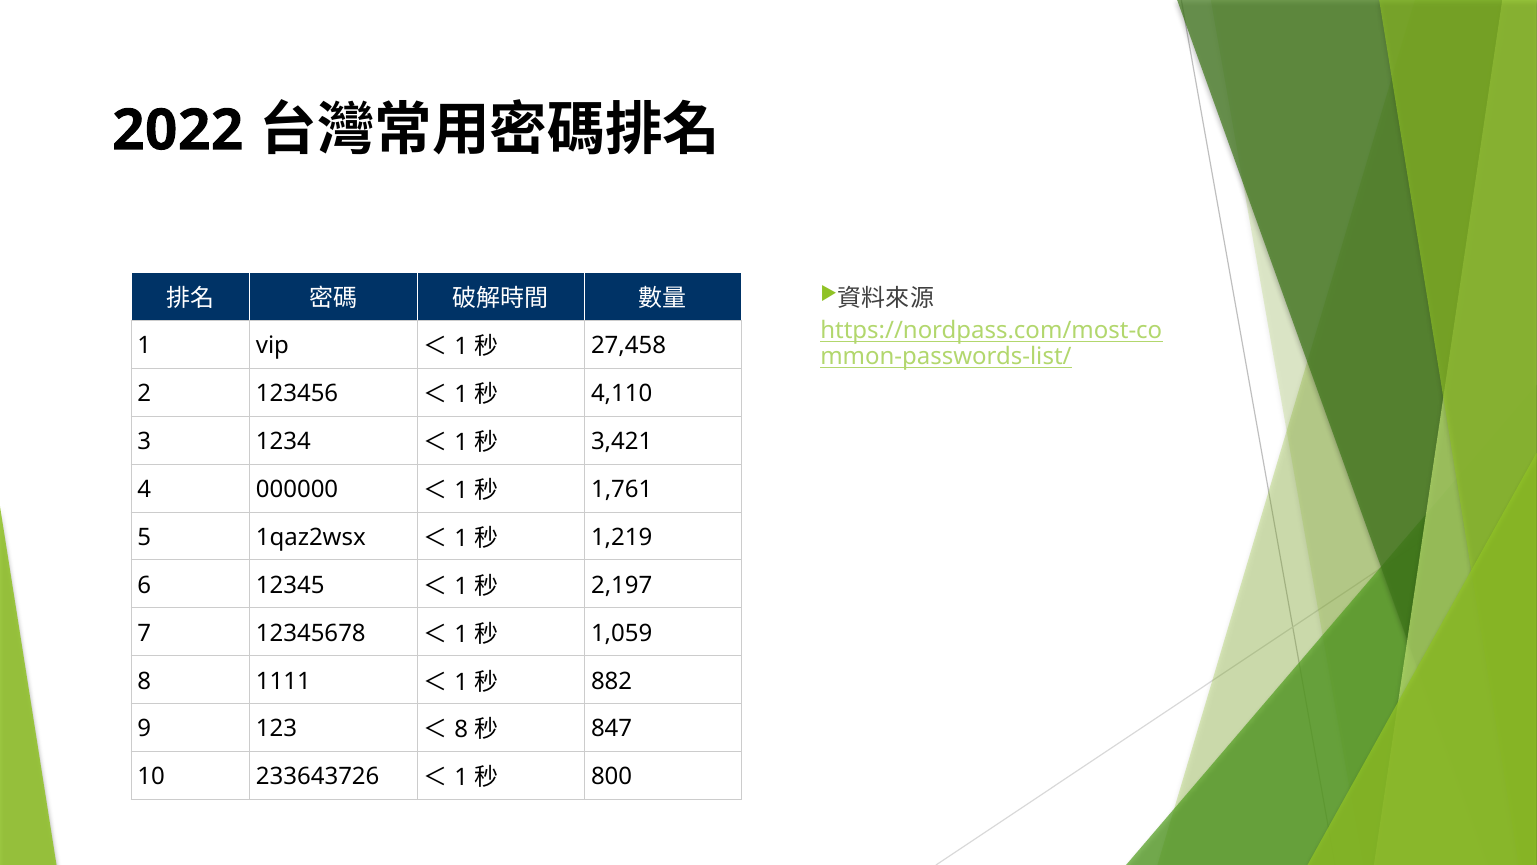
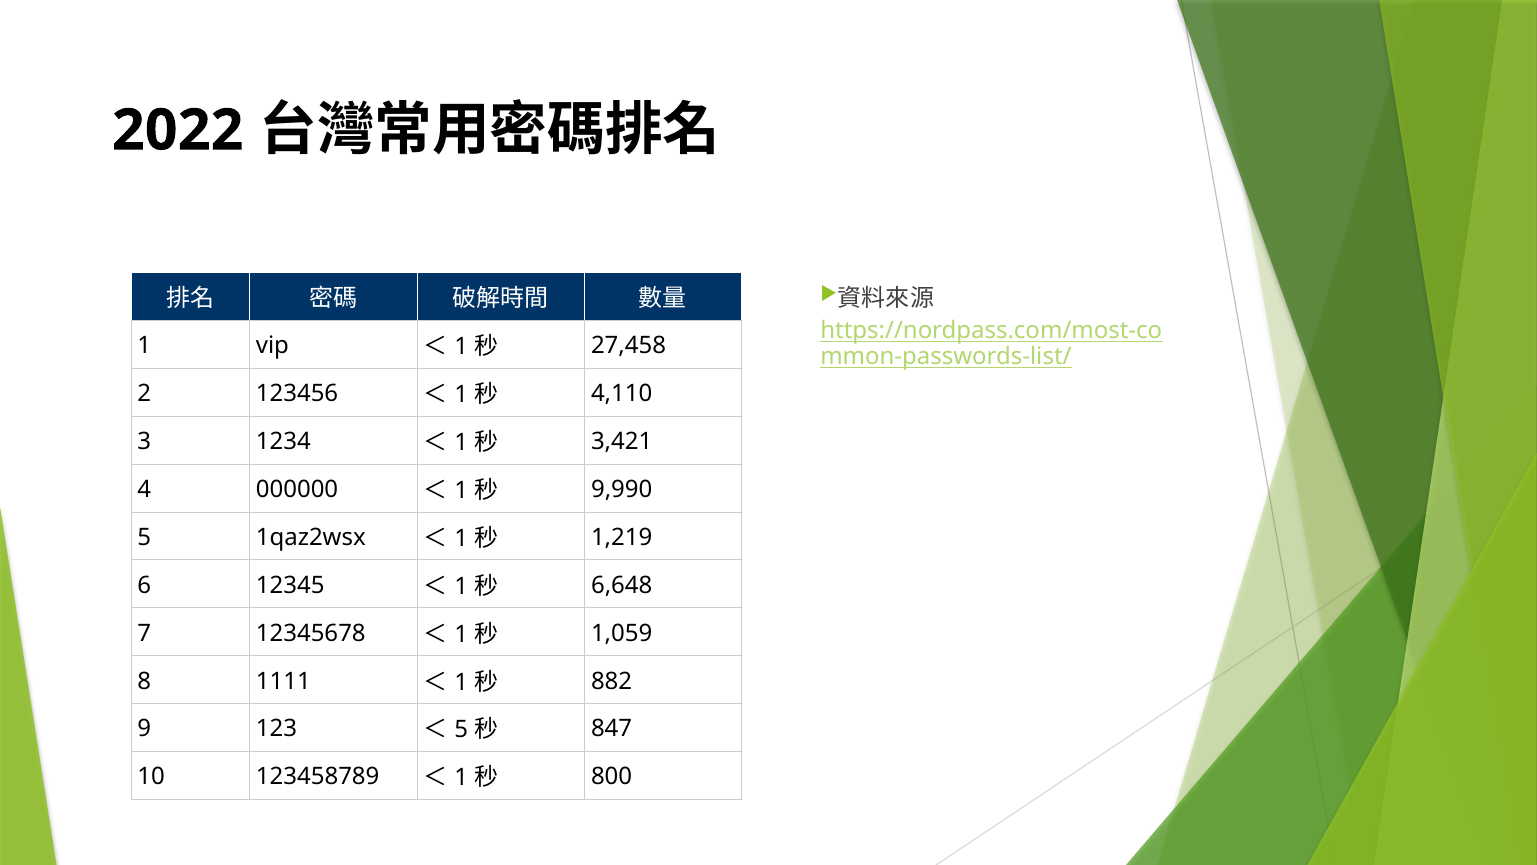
1,761: 1,761 -> 9,990
2,197: 2,197 -> 6,648
8 at (461, 730): 8 -> 5
233643726: 233643726 -> 123458789
